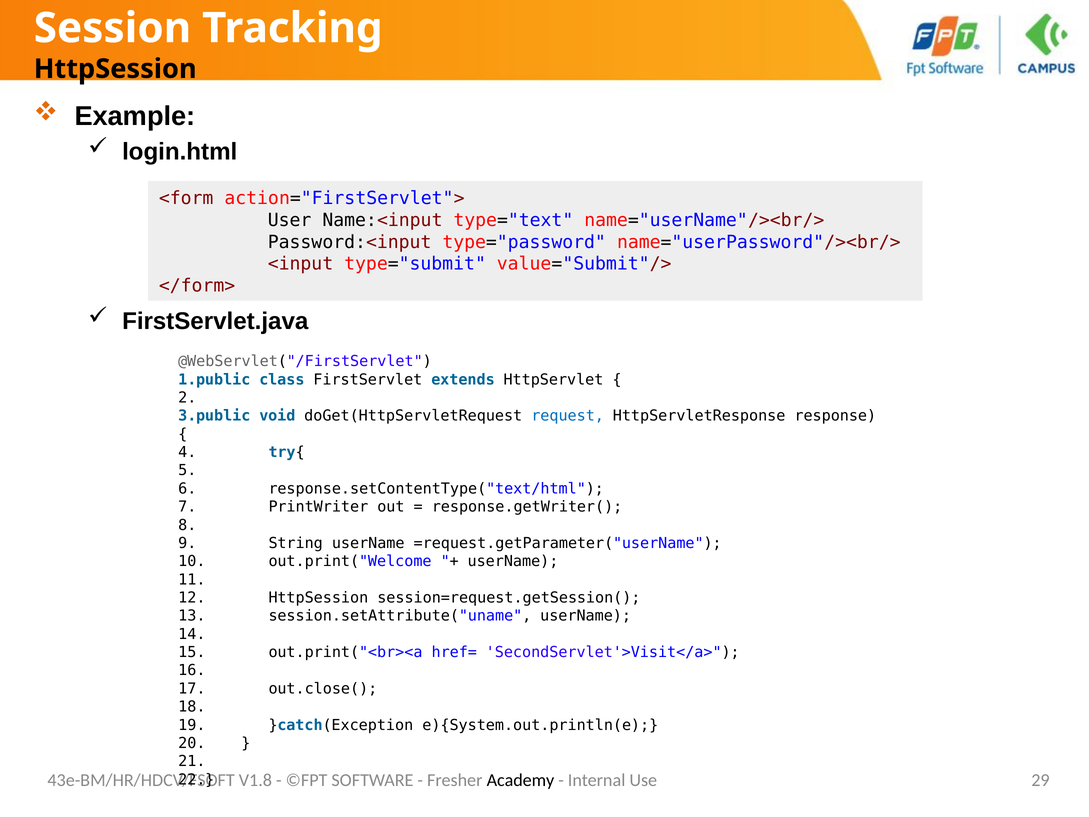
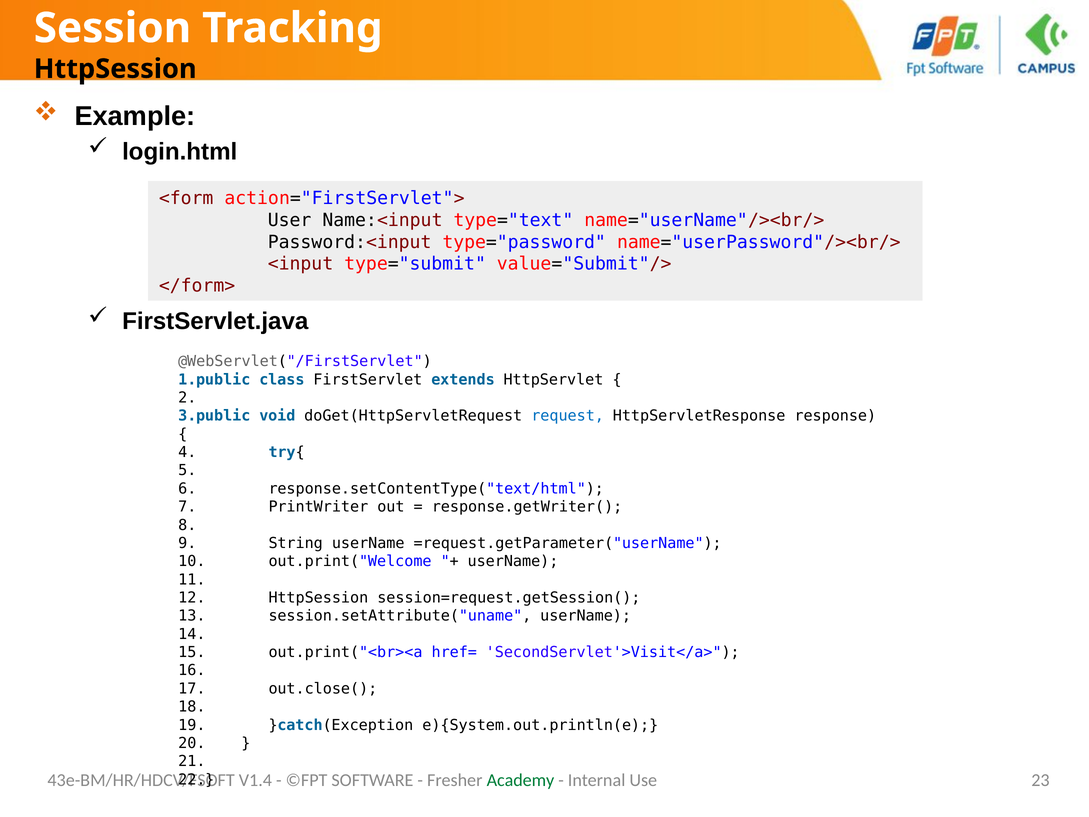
V1.8: V1.8 -> V1.4
Academy colour: black -> green
29: 29 -> 23
